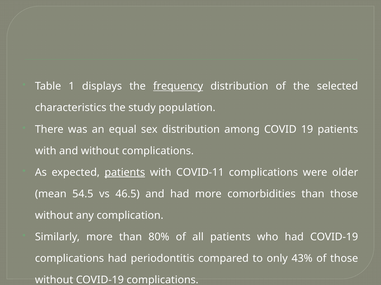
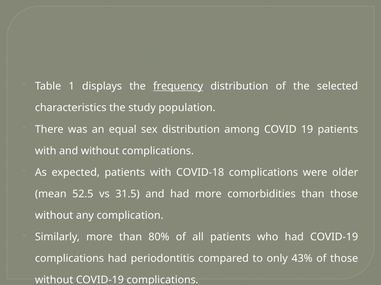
patients at (125, 173) underline: present -> none
COVID-11: COVID-11 -> COVID-18
54.5: 54.5 -> 52.5
46.5: 46.5 -> 31.5
